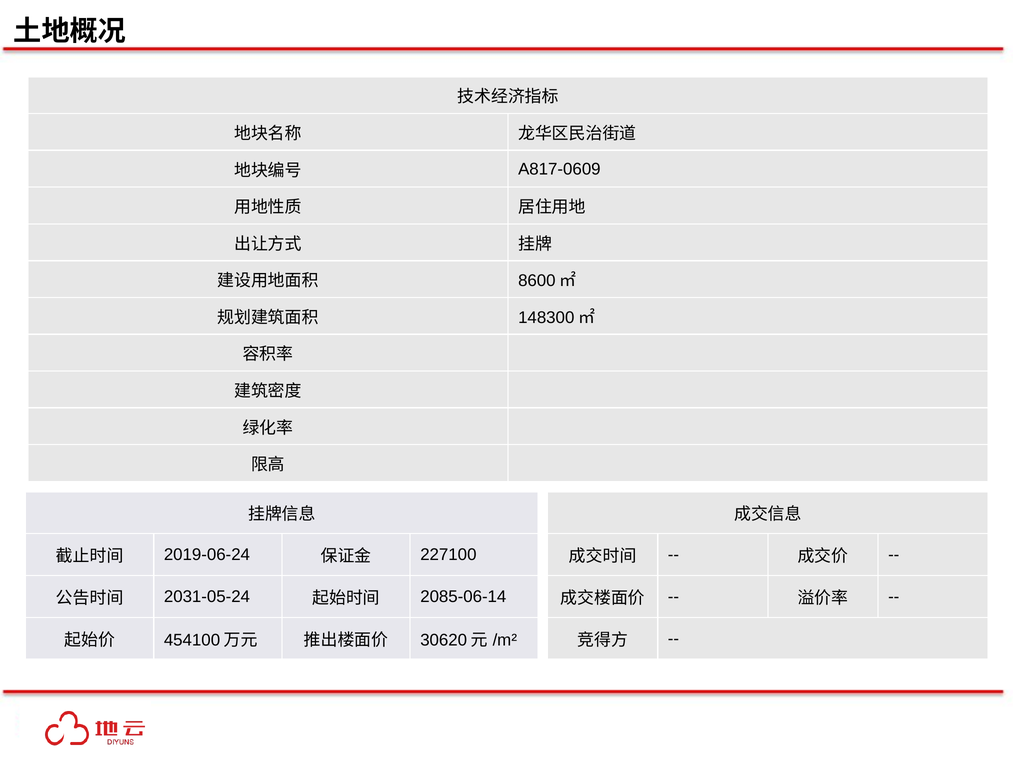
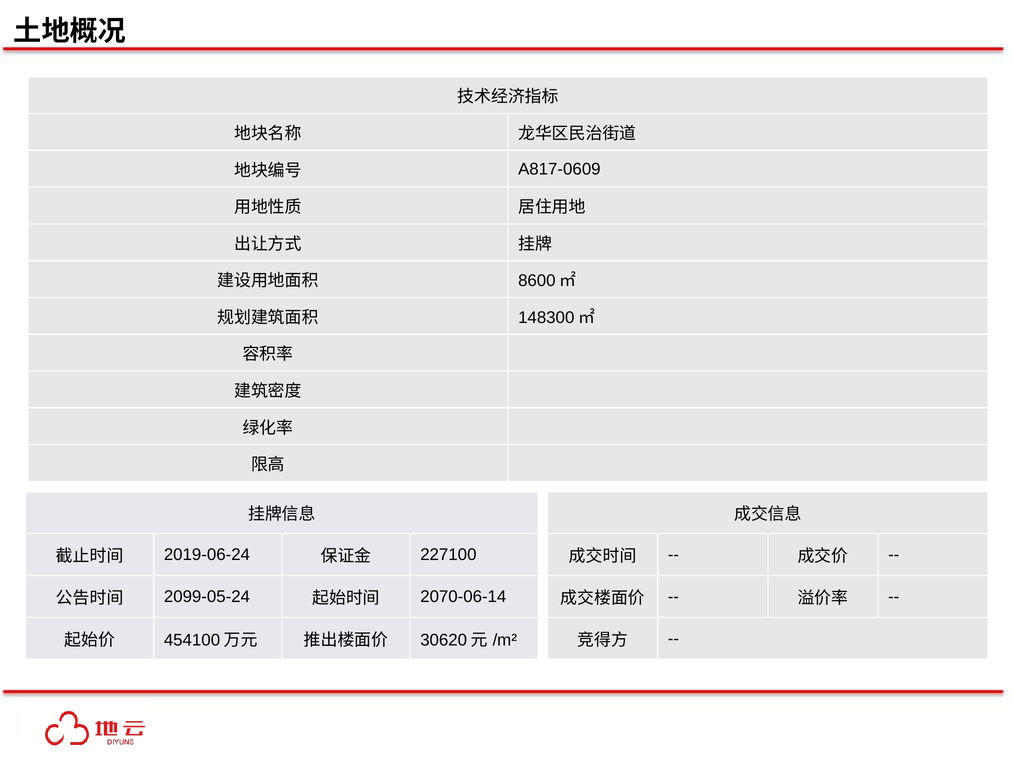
2031-05-24: 2031-05-24 -> 2099-05-24
2085-06-14: 2085-06-14 -> 2070-06-14
